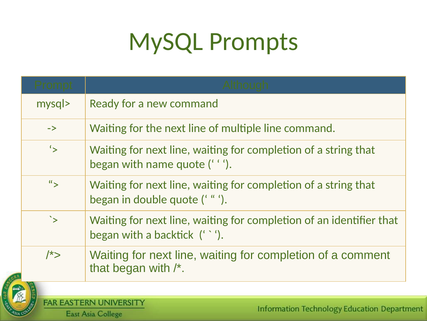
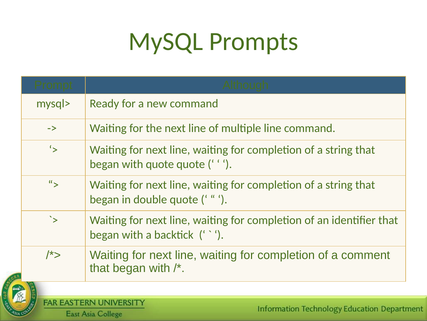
with name: name -> quote
